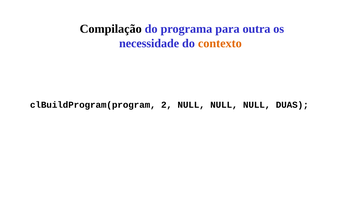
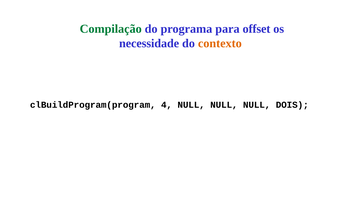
Compilação colour: black -> green
outra: outra -> offset
2: 2 -> 4
DUAS: DUAS -> DOIS
